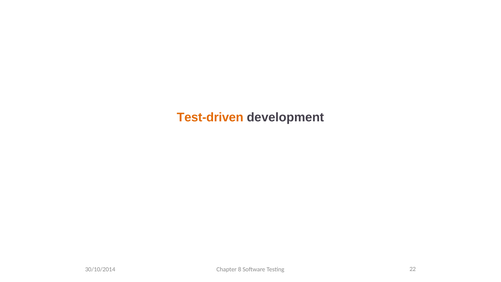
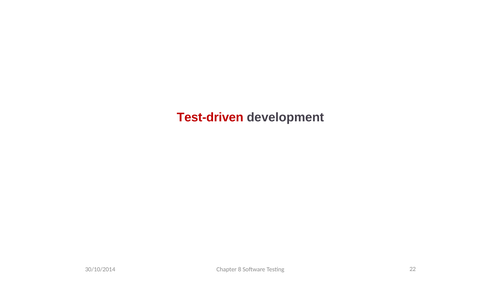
Test-driven colour: orange -> red
